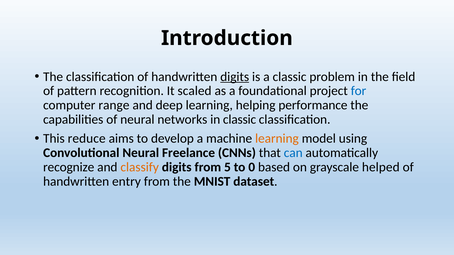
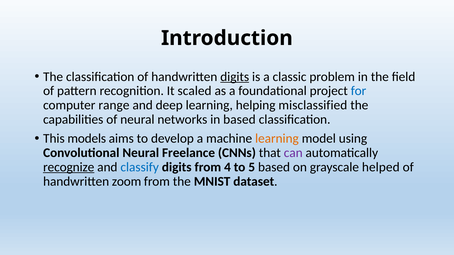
performance: performance -> misclassified
in classic: classic -> based
reduce: reduce -> models
can colour: blue -> purple
recognize underline: none -> present
classify colour: orange -> blue
5: 5 -> 4
0: 0 -> 5
entry: entry -> zoom
